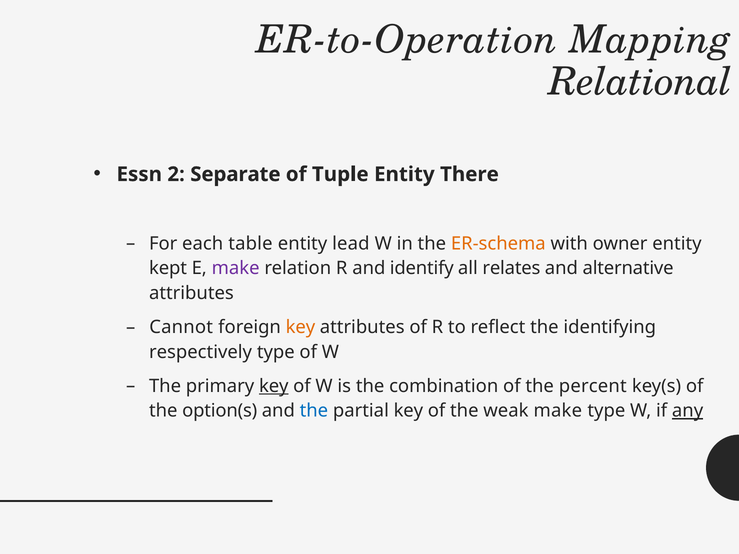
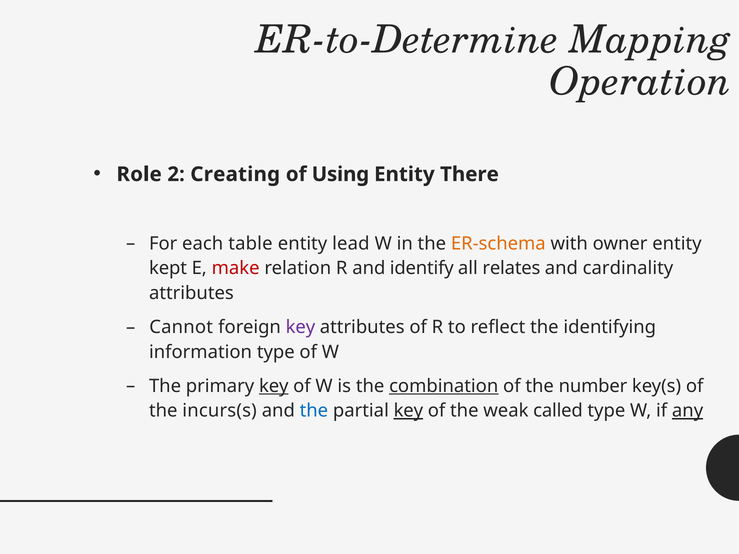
ER-to-Operation: ER-to-Operation -> ER-to-Determine
Relational: Relational -> Operation
Essn: Essn -> Role
Separate: Separate -> Creating
Tuple: Tuple -> Using
make at (236, 268) colour: purple -> red
alternative: alternative -> cardinality
key at (300, 327) colour: orange -> purple
respectively: respectively -> information
combination underline: none -> present
percent: percent -> number
option(s: option(s -> incurs(s
key at (408, 411) underline: none -> present
weak make: make -> called
